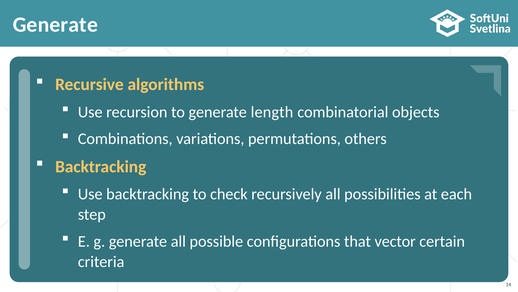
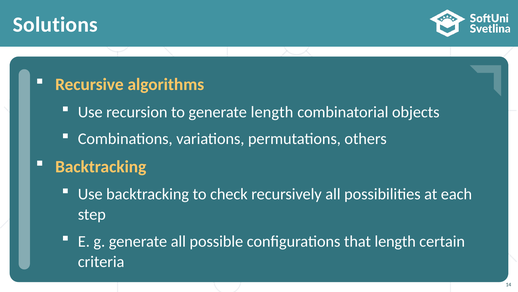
Generate at (55, 25): Generate -> Solutions
that vector: vector -> length
